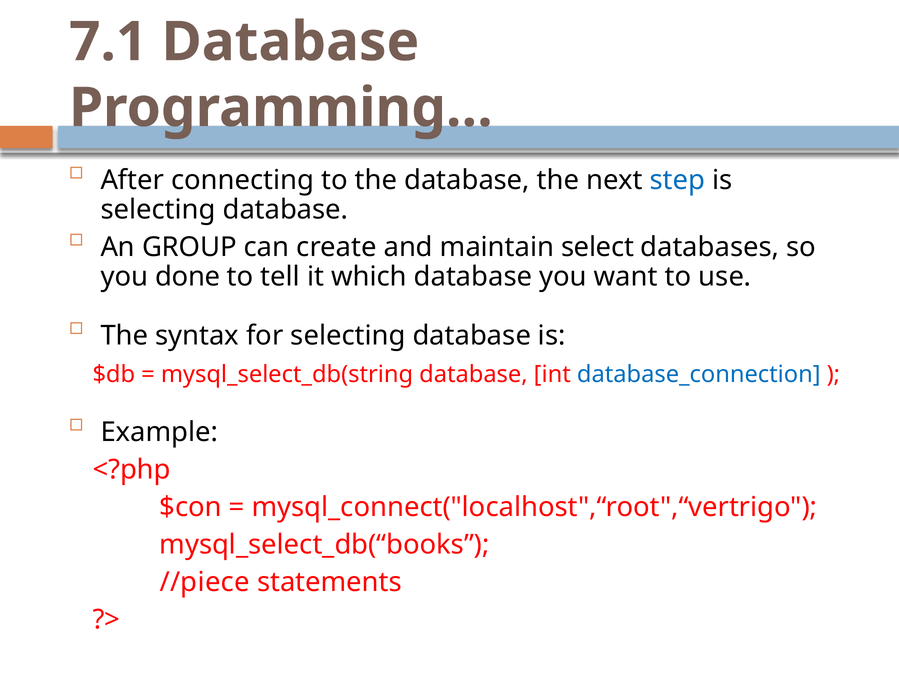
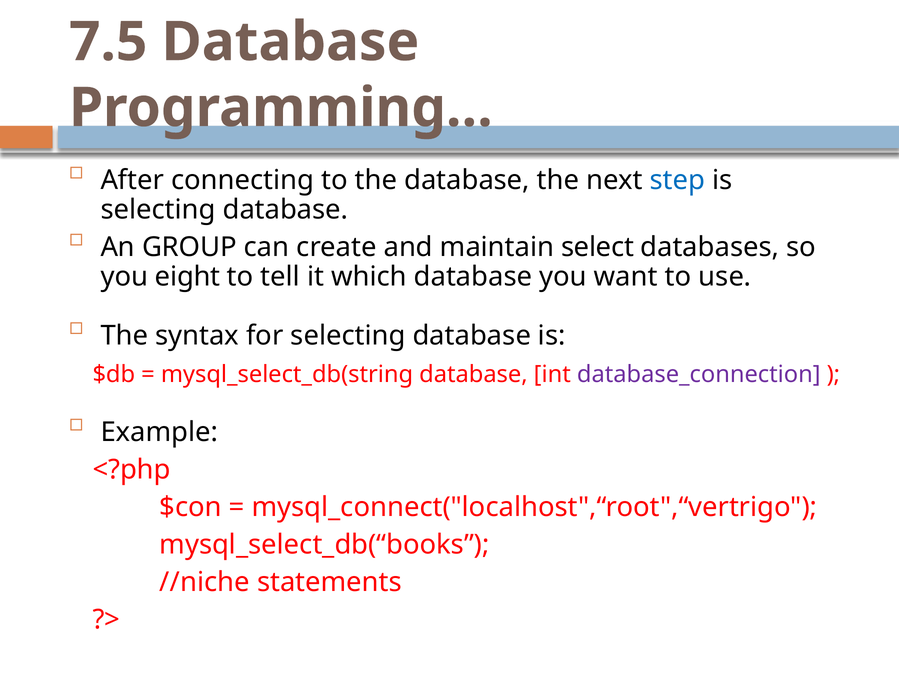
7.1: 7.1 -> 7.5
done: done -> eight
database_connection colour: blue -> purple
//piece: //piece -> //niche
